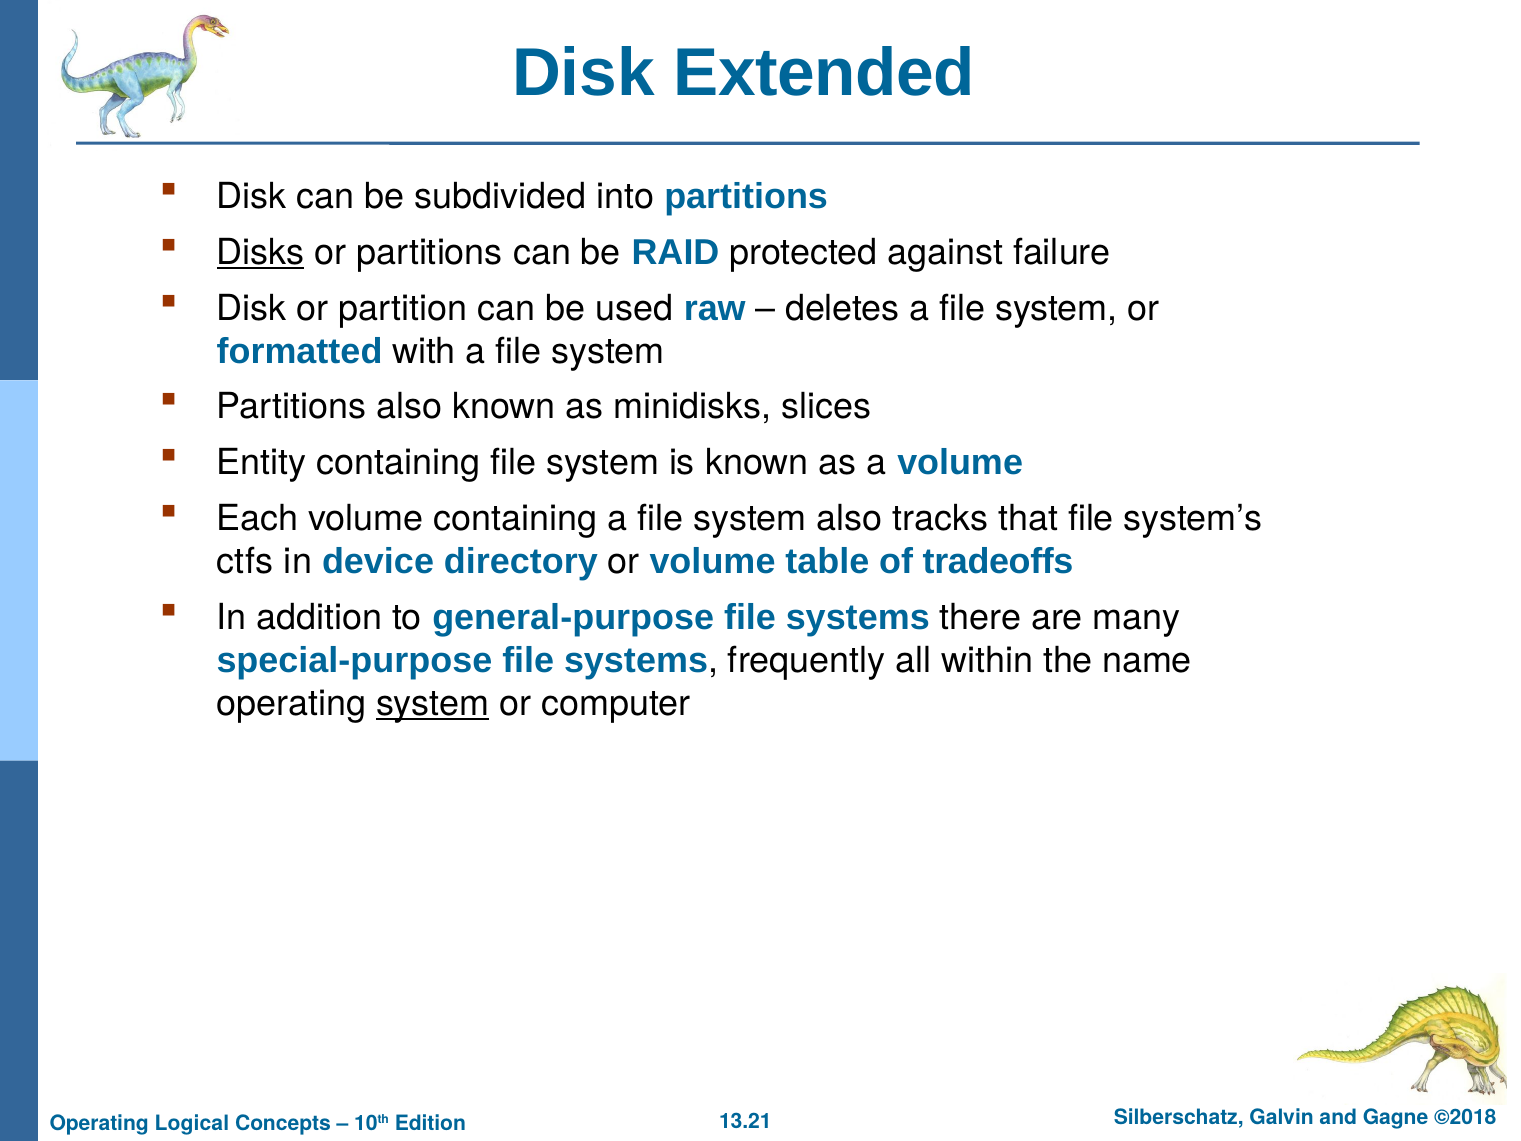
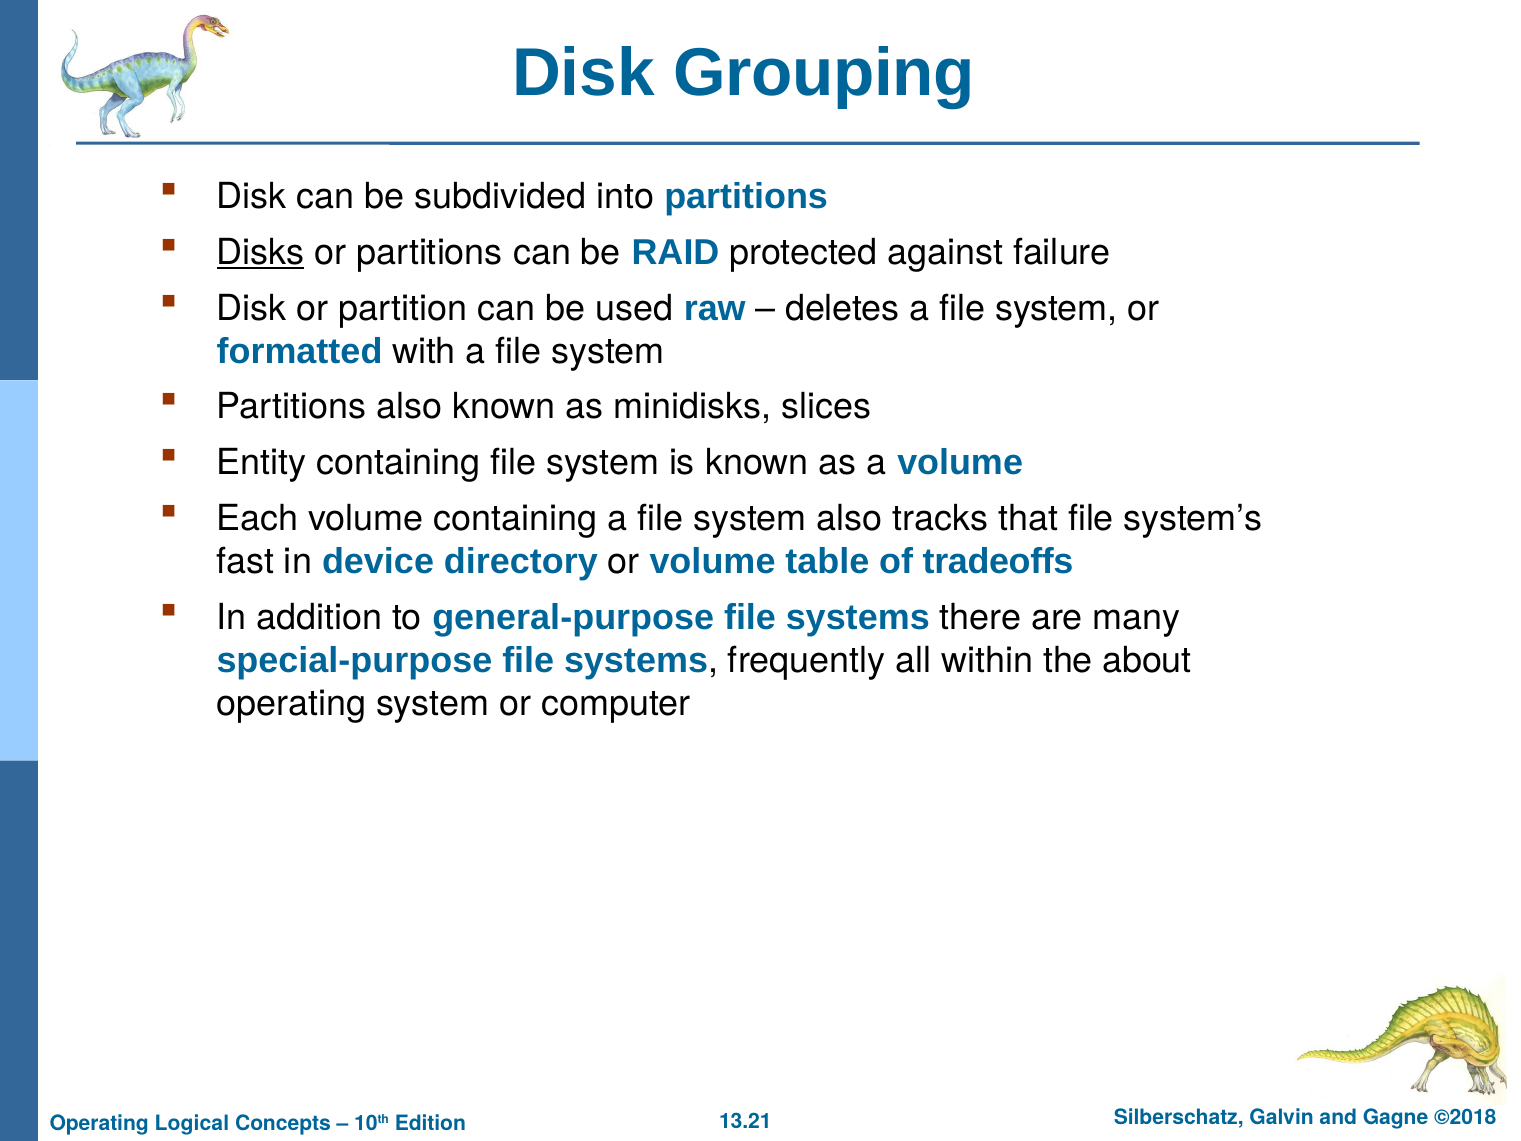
Extended: Extended -> Grouping
ctfs: ctfs -> fast
name: name -> about
system at (433, 703) underline: present -> none
